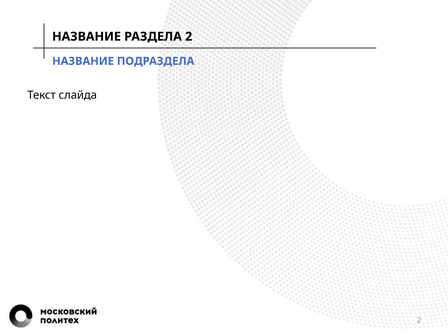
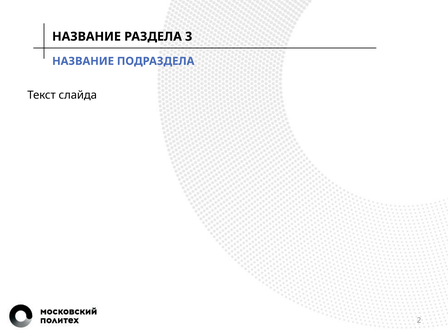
РАЗДЕЛА 2: 2 -> 3
